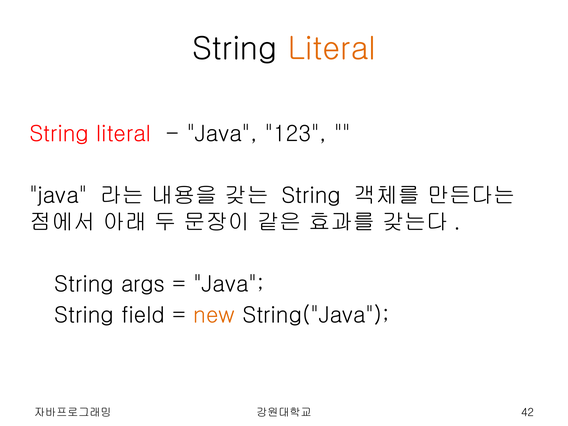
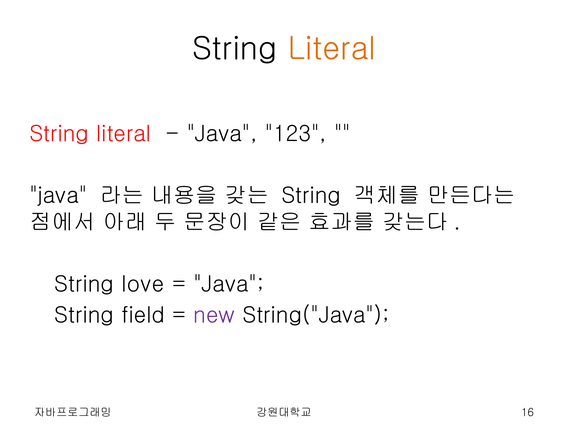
args: args -> love
new colour: orange -> purple
42: 42 -> 16
